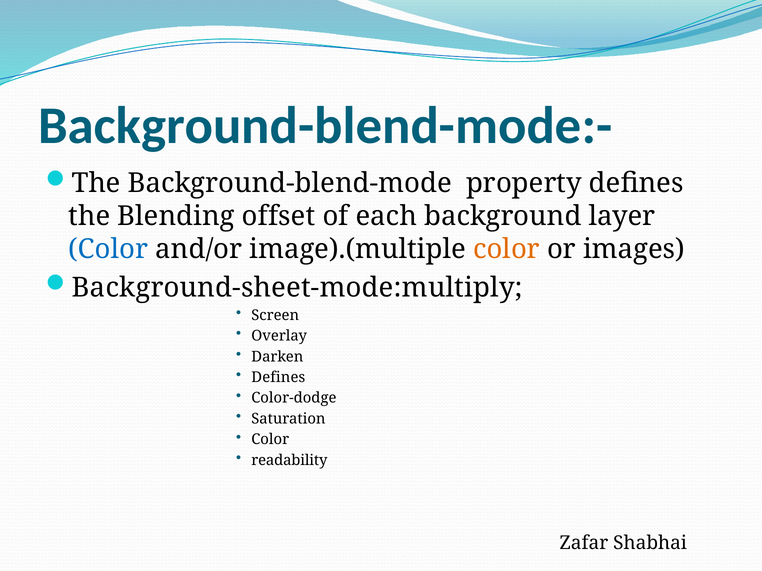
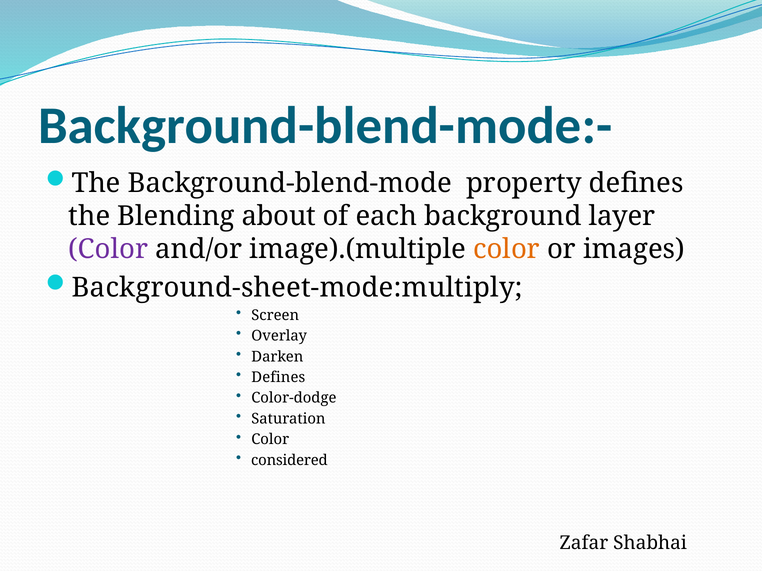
offset: offset -> about
Color at (108, 249) colour: blue -> purple
readability: readability -> considered
